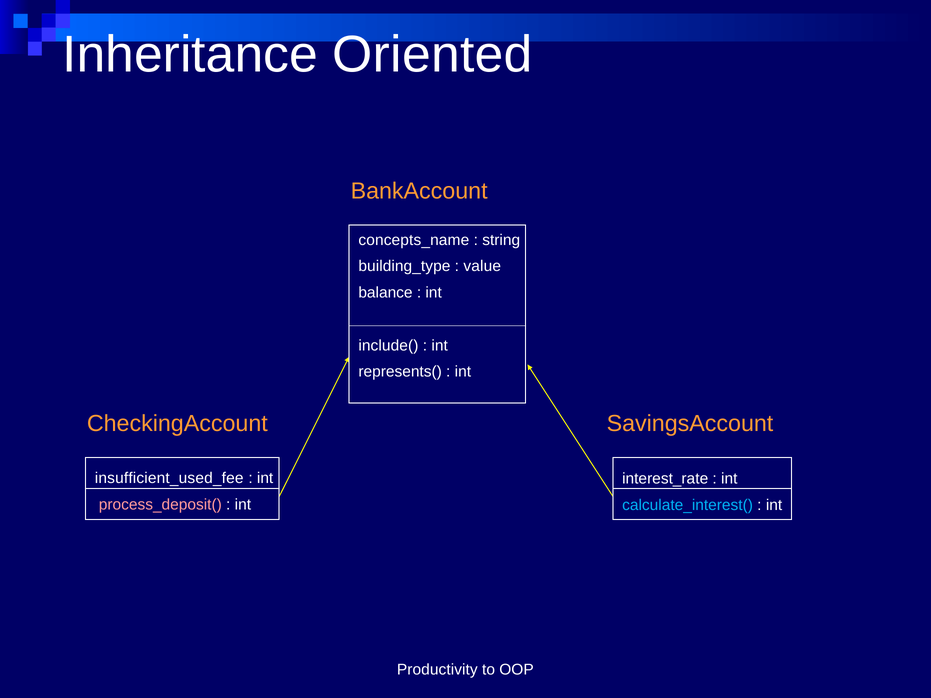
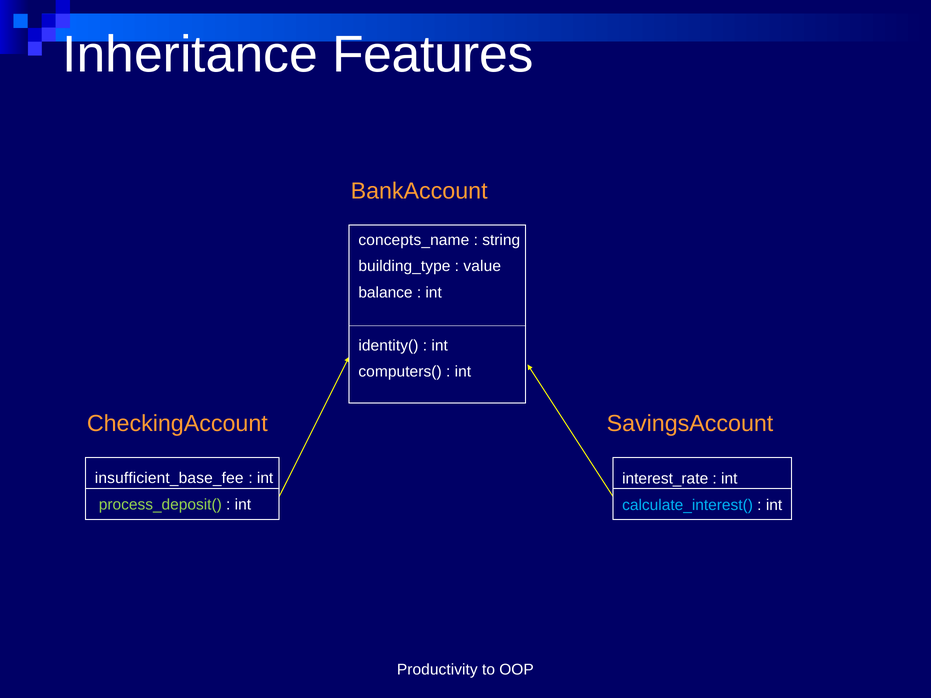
Oriented: Oriented -> Features
include(: include( -> identity(
represents(: represents( -> computers(
insufficient_used_fee: insufficient_used_fee -> insufficient_base_fee
process_deposit( colour: pink -> light green
